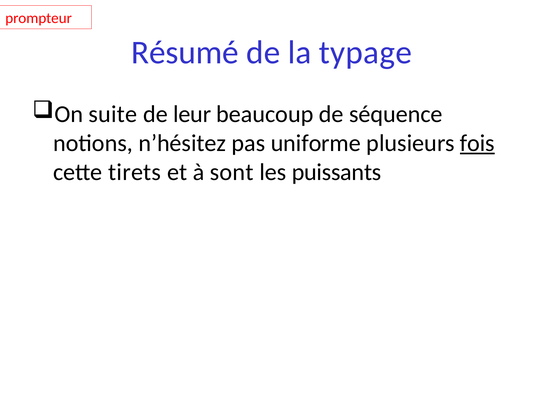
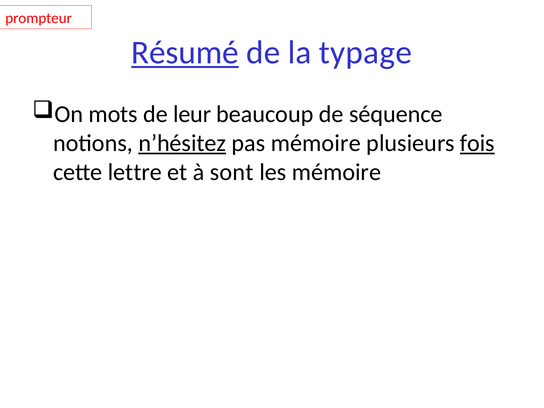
Résumé underline: none -> present
suite: suite -> mots
n’hésitez underline: none -> present
pas uniforme: uniforme -> mémoire
tirets: tirets -> lettre
les puissants: puissants -> mémoire
